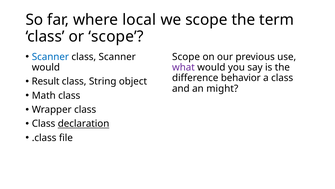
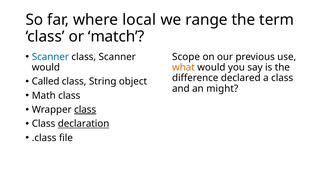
we scope: scope -> range
or scope: scope -> match
what colour: purple -> orange
behavior: behavior -> declared
Result: Result -> Called
class at (85, 109) underline: none -> present
